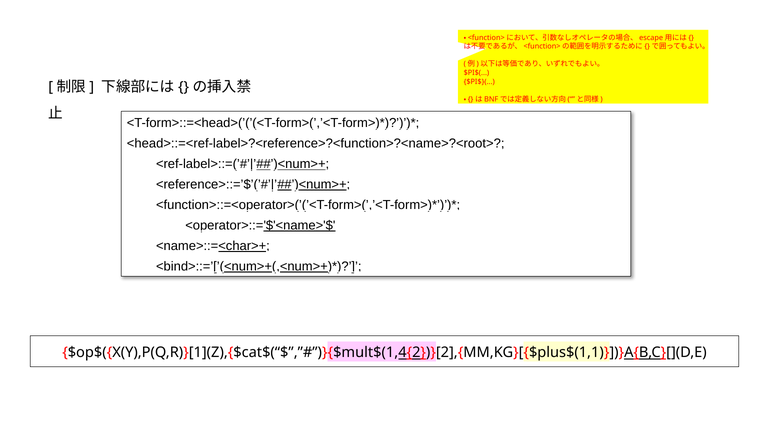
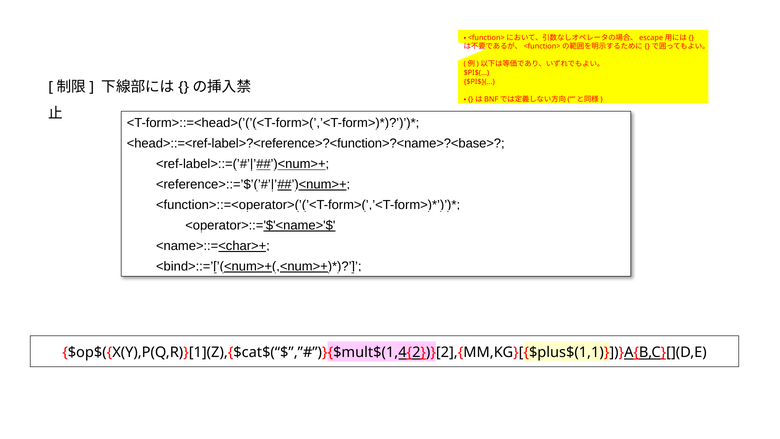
<head>::=<ref-label>?<reference>?<function>?<name>?<root>: <head>::=<ref-label>?<reference>?<function>?<name>?<root> -> <head>::=<ref-label>?<reference>?<function>?<name>?<base>
